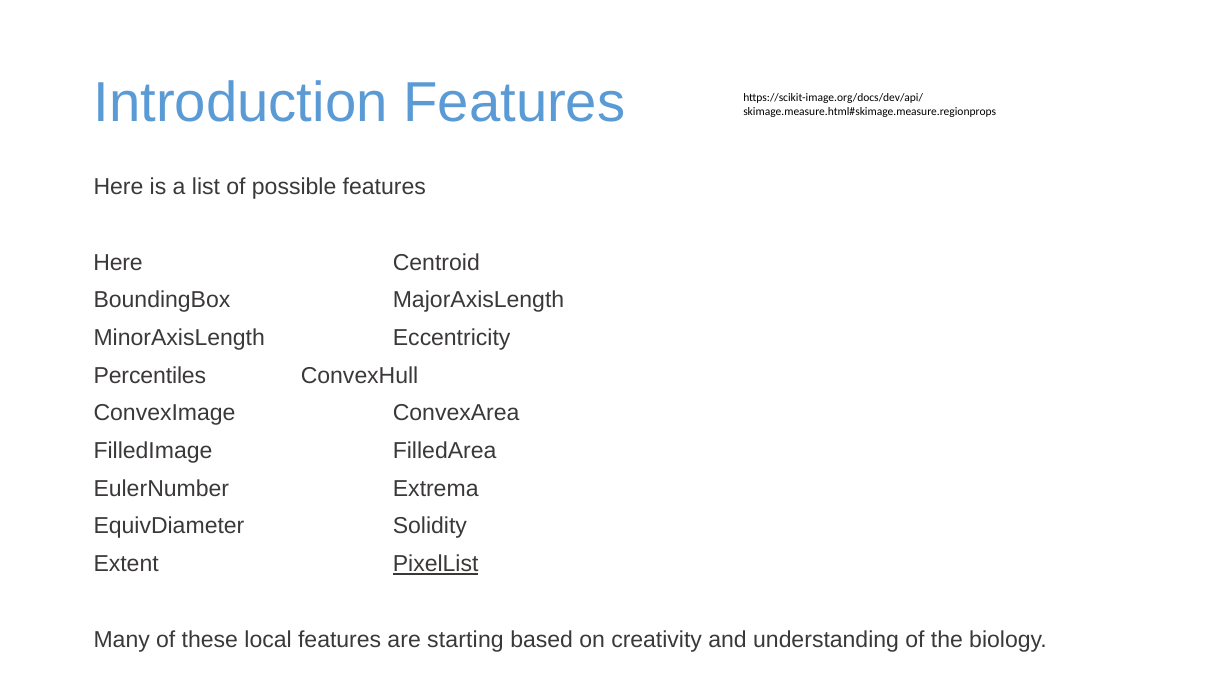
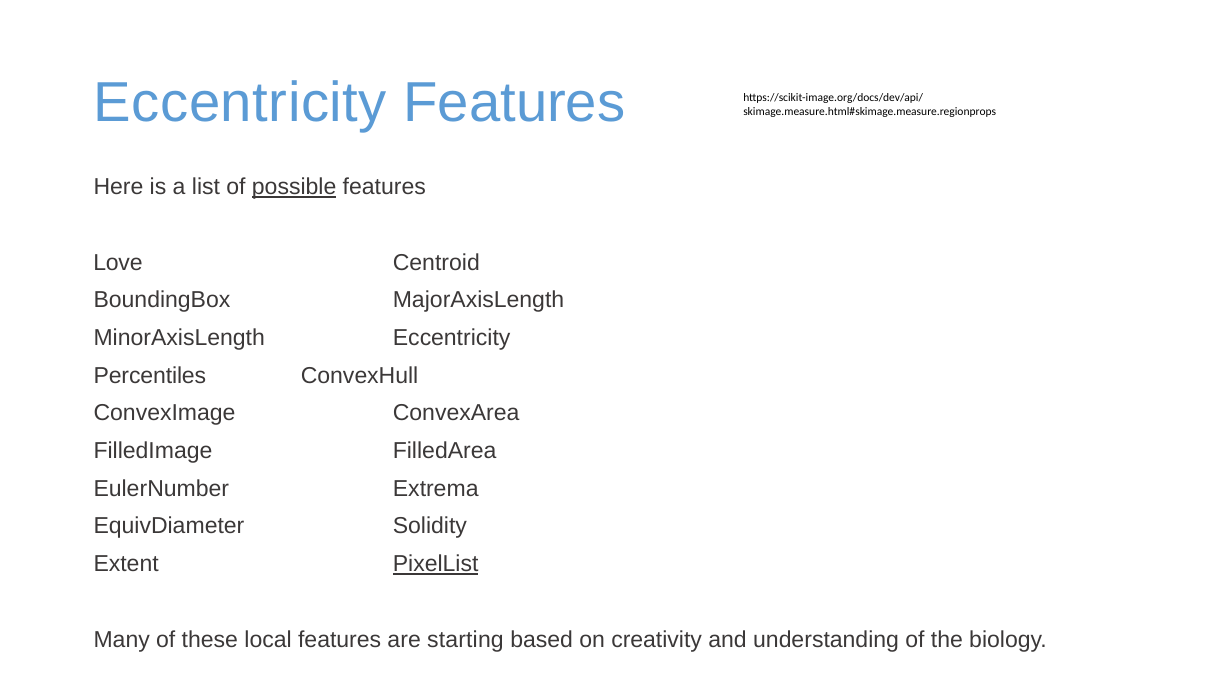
Introduction at (241, 103): Introduction -> Eccentricity
possible underline: none -> present
Here at (118, 262): Here -> Love
